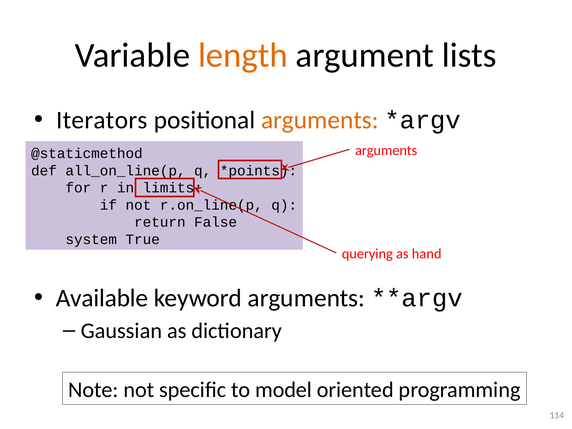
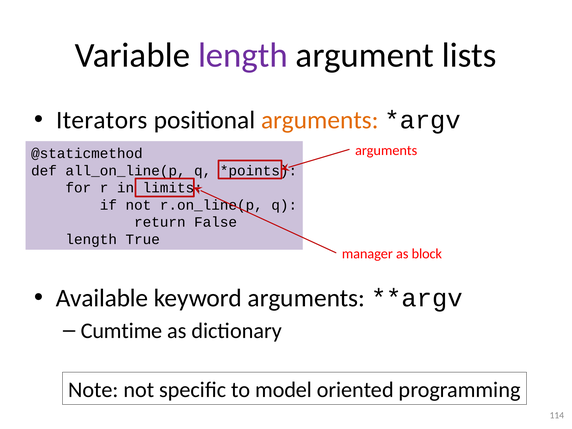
length at (243, 55) colour: orange -> purple
system at (91, 239): system -> length
querying: querying -> manager
hand: hand -> block
Gaussian: Gaussian -> Cumtime
